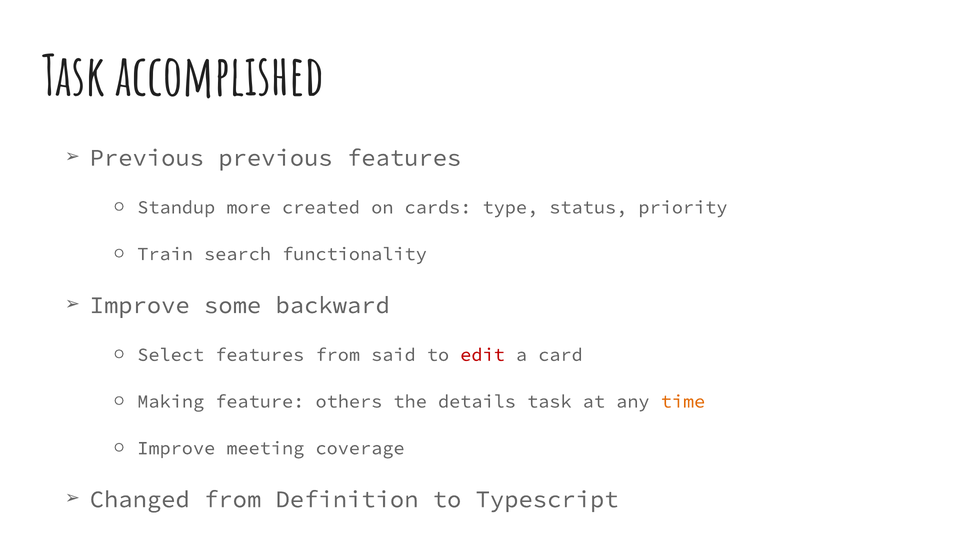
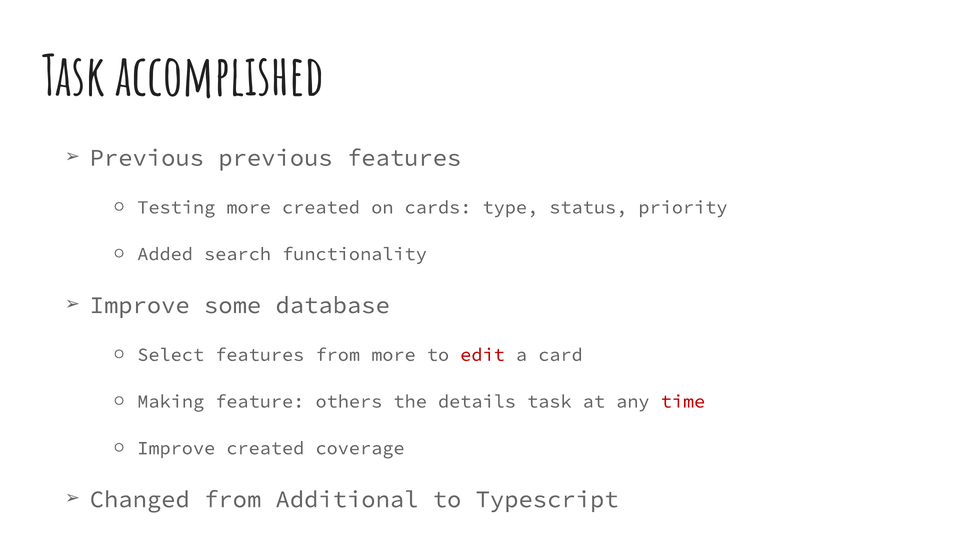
Standup: Standup -> Testing
Train: Train -> Added
some backward: backward -> database
from said: said -> more
time colour: orange -> red
Improve meeting: meeting -> created
from Definition: Definition -> Additional
